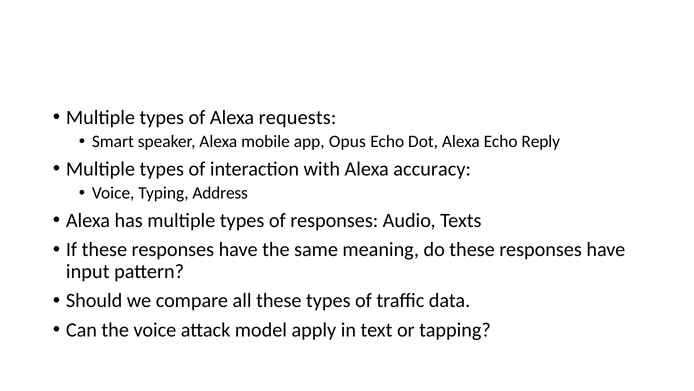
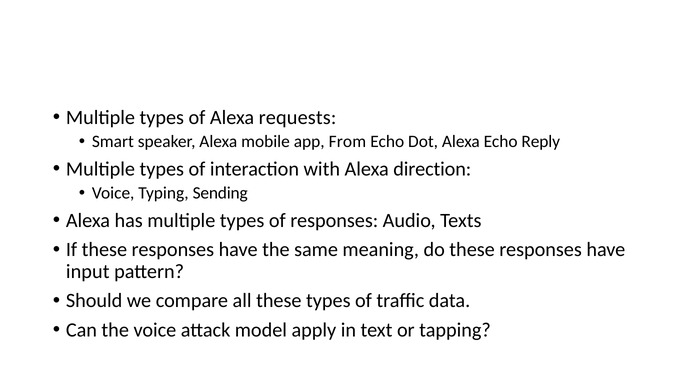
Opus: Opus -> From
accuracy: accuracy -> direction
Address: Address -> Sending
